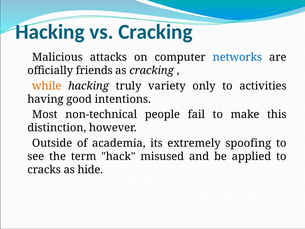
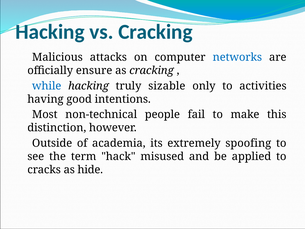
friends: friends -> ensure
while colour: orange -> blue
variety: variety -> sizable
